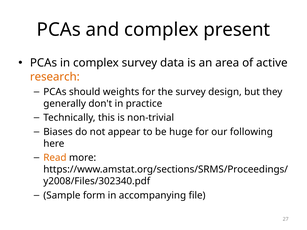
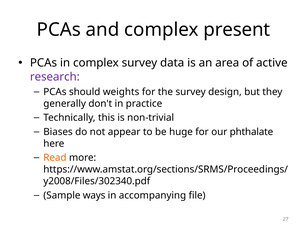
research colour: orange -> purple
following: following -> phthalate
form: form -> ways
